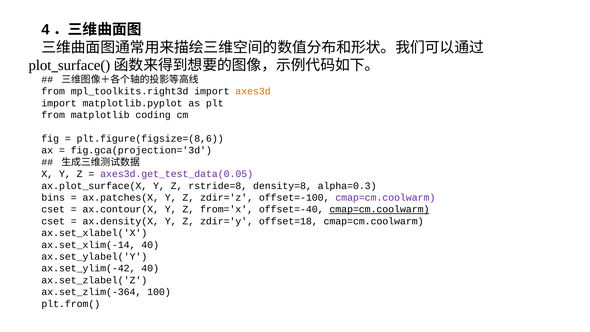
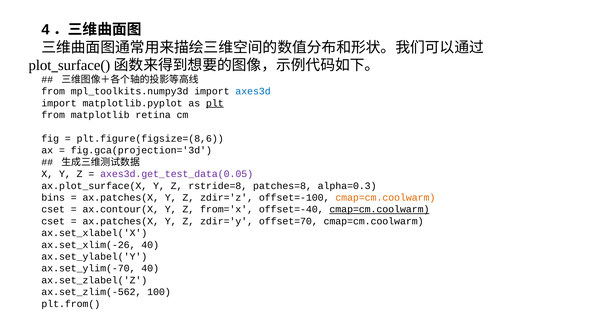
mpl_toolkits.right3d: mpl_toolkits.right3d -> mpl_toolkits.numpy3d
axes3d colour: orange -> blue
plt underline: none -> present
coding: coding -> retina
density=8: density=8 -> patches=8
cmap=cm.coolwarm at (385, 198) colour: purple -> orange
ax.density(X at (121, 221): ax.density(X -> ax.patches(X
offset=18: offset=18 -> offset=70
ax.set_xlim(-14: ax.set_xlim(-14 -> ax.set_xlim(-26
ax.set_ylim(-42: ax.set_ylim(-42 -> ax.set_ylim(-70
ax.set_zlim(-364: ax.set_zlim(-364 -> ax.set_zlim(-562
